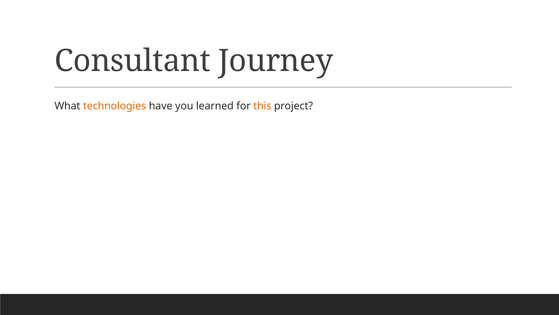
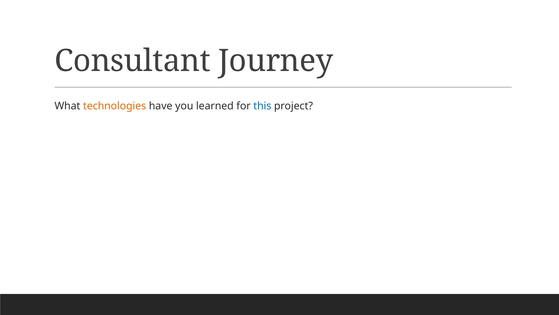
this colour: orange -> blue
